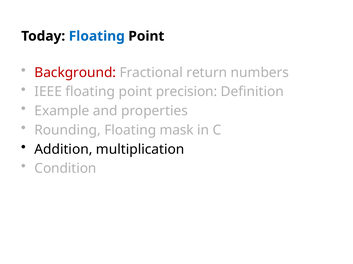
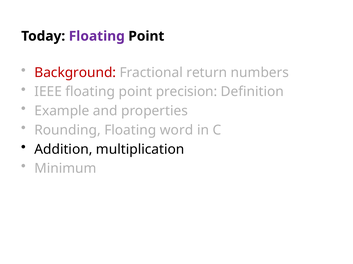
Floating at (97, 36) colour: blue -> purple
mask: mask -> word
Condition: Condition -> Minimum
